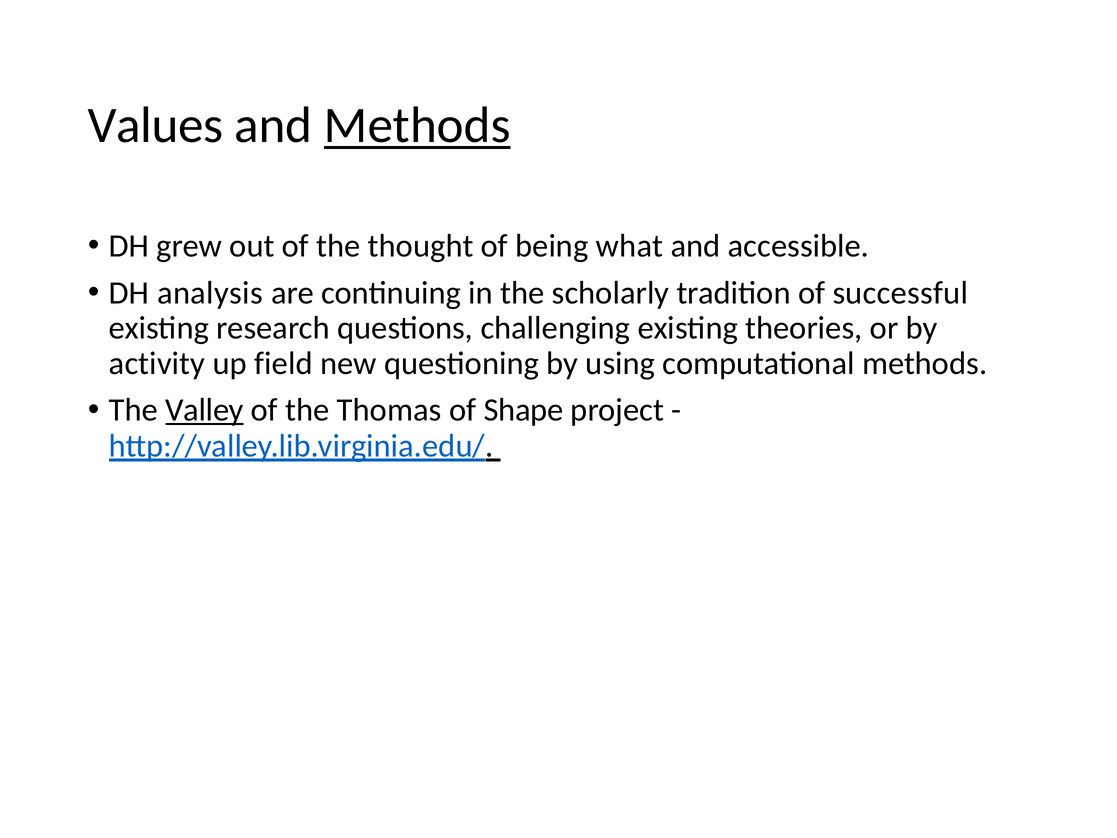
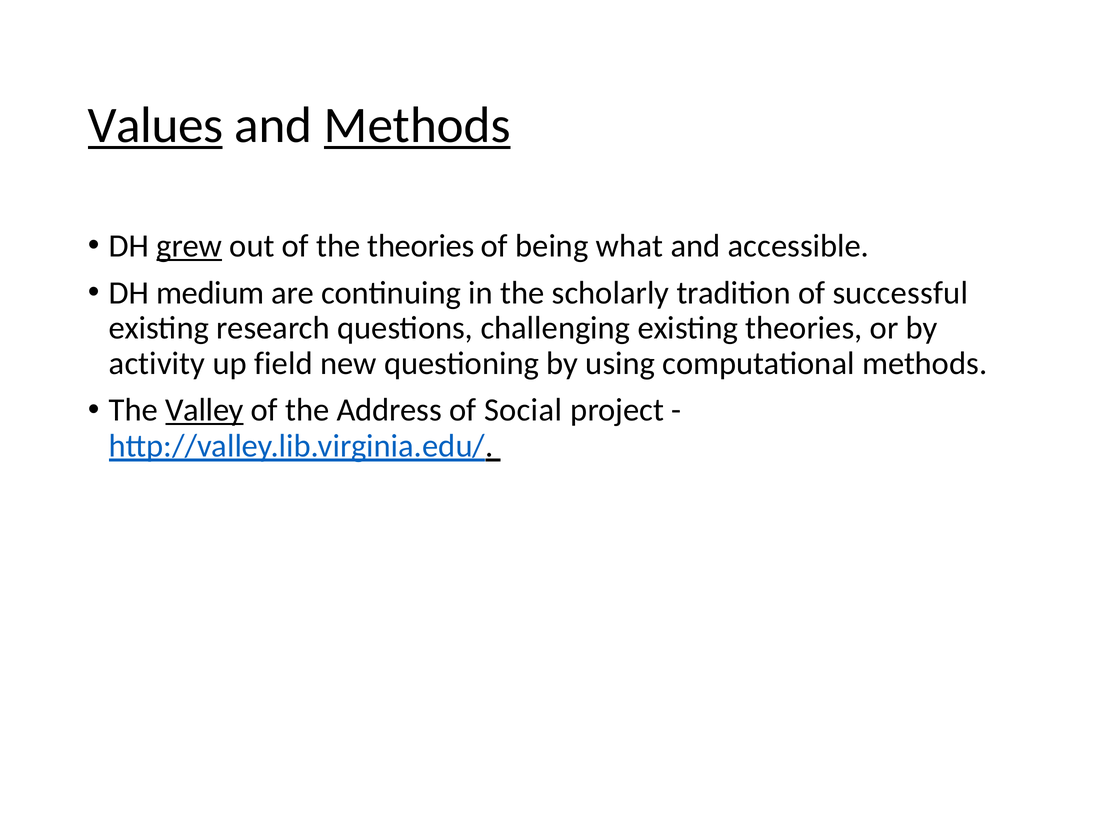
Values underline: none -> present
grew underline: none -> present
the thought: thought -> theories
analysis: analysis -> medium
Thomas: Thomas -> Address
Shape: Shape -> Social
